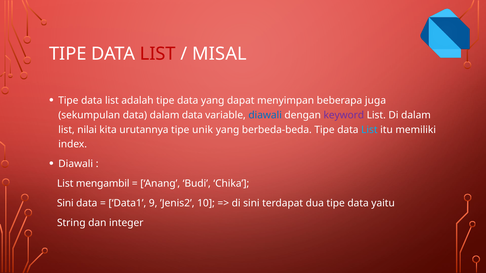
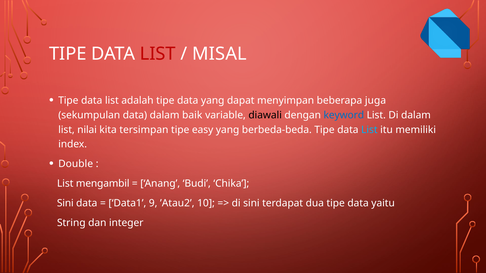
dalam data: data -> baik
diawali at (265, 115) colour: blue -> black
keyword colour: purple -> blue
urutannya: urutannya -> tersimpan
unik: unik -> easy
Diawali at (76, 164): Diawali -> Double
’Jenis2: ’Jenis2 -> ’Atau2
